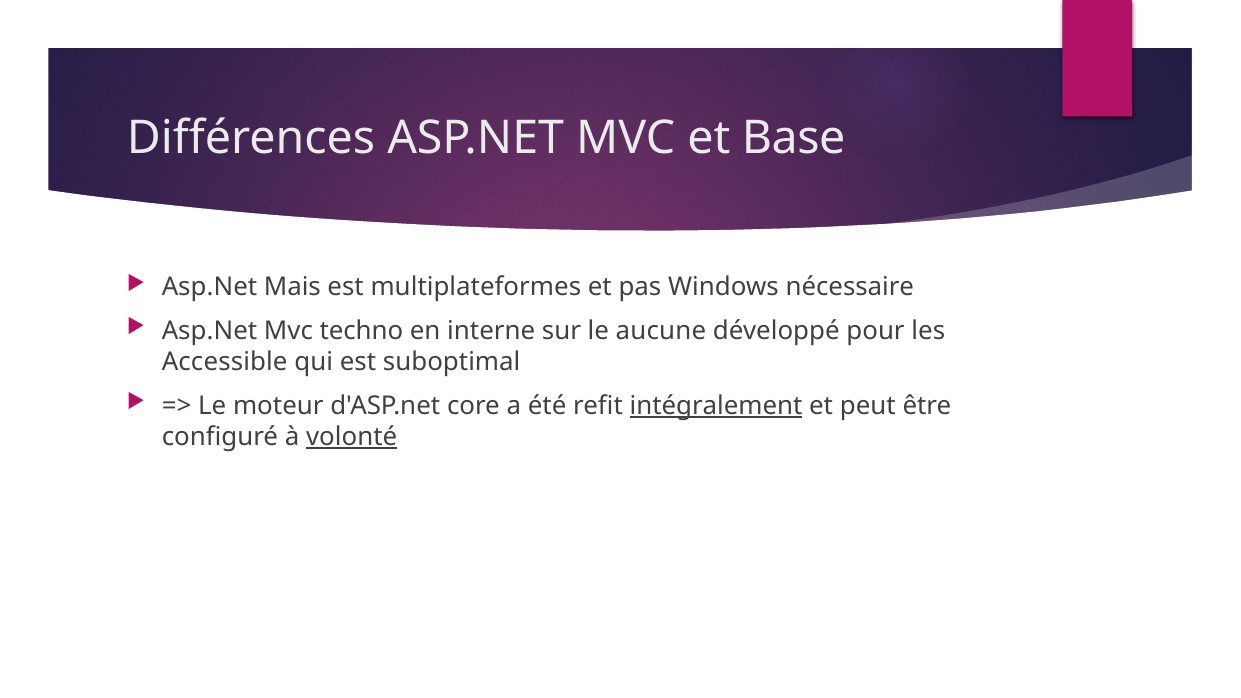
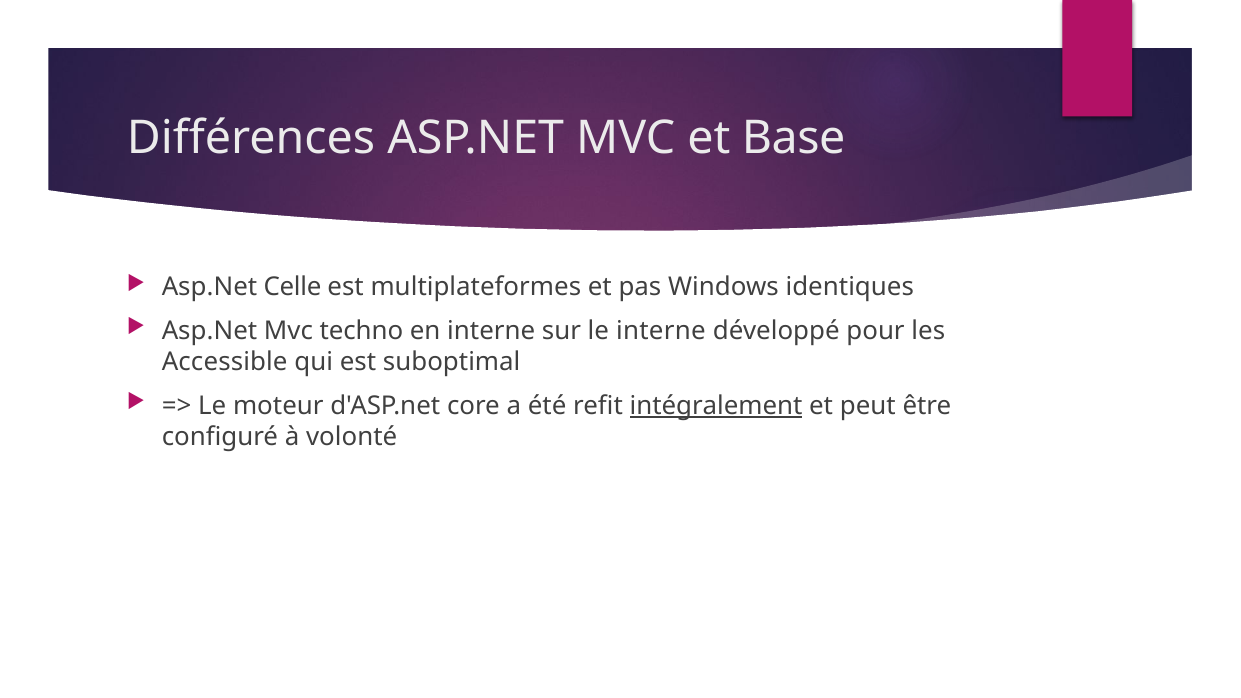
Mais: Mais -> Celle
nécessaire: nécessaire -> identiques
le aucune: aucune -> interne
volonté underline: present -> none
